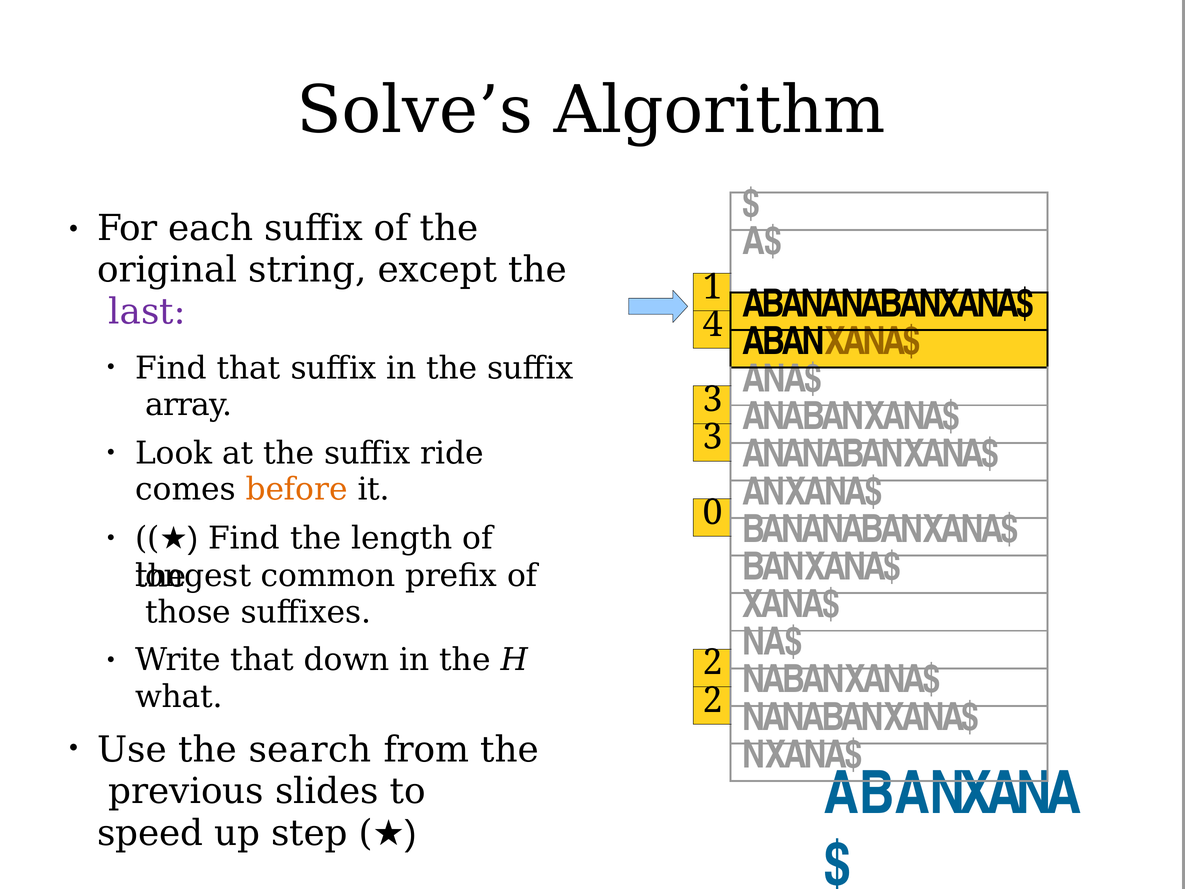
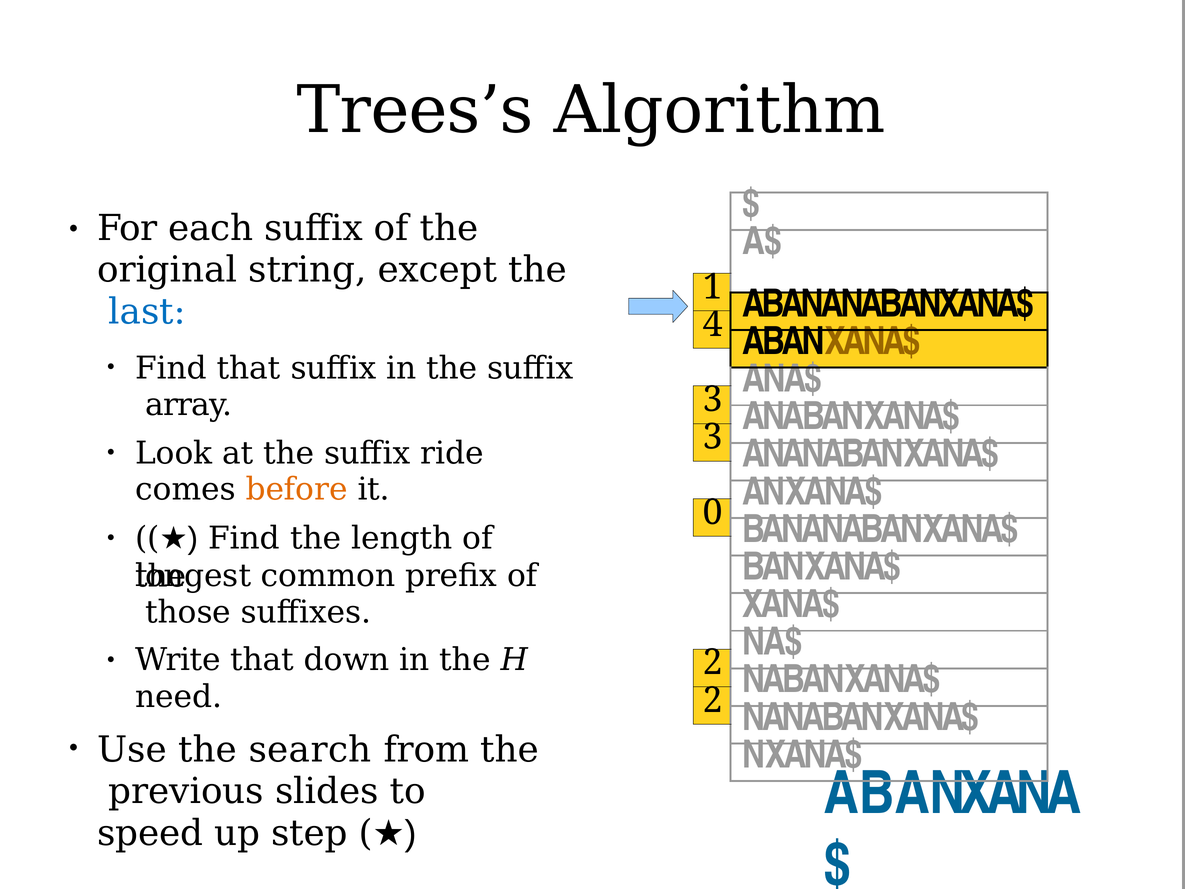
Solve’s: Solve’s -> Trees’s
last colour: purple -> blue
what: what -> need
